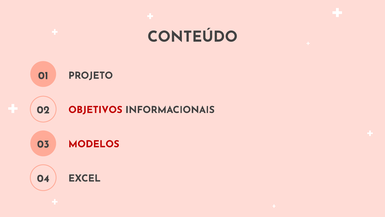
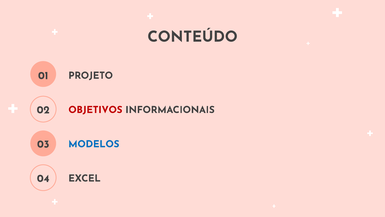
MODELOS colour: red -> blue
